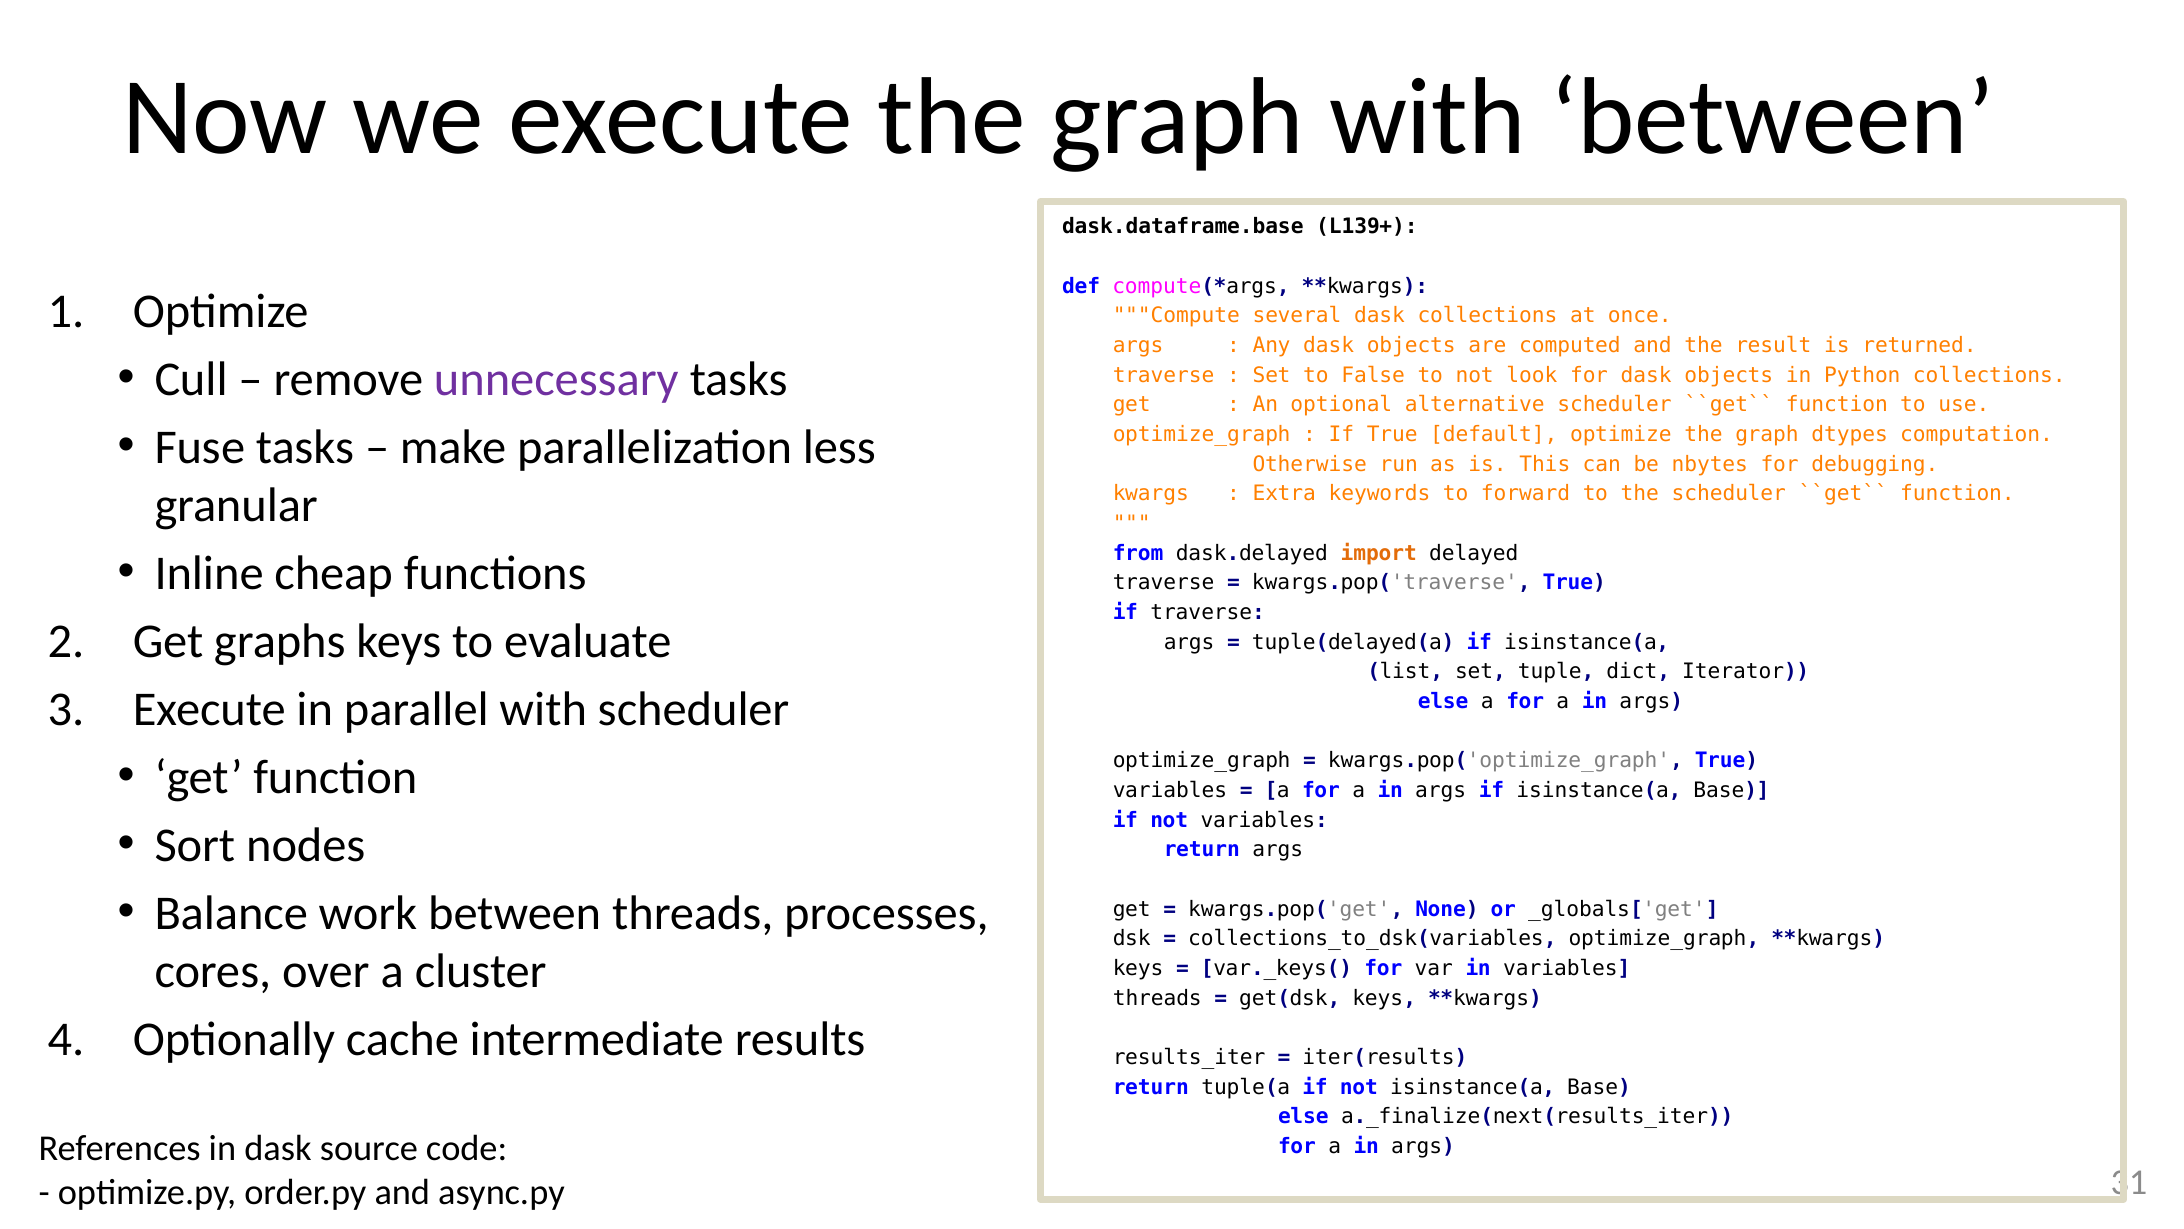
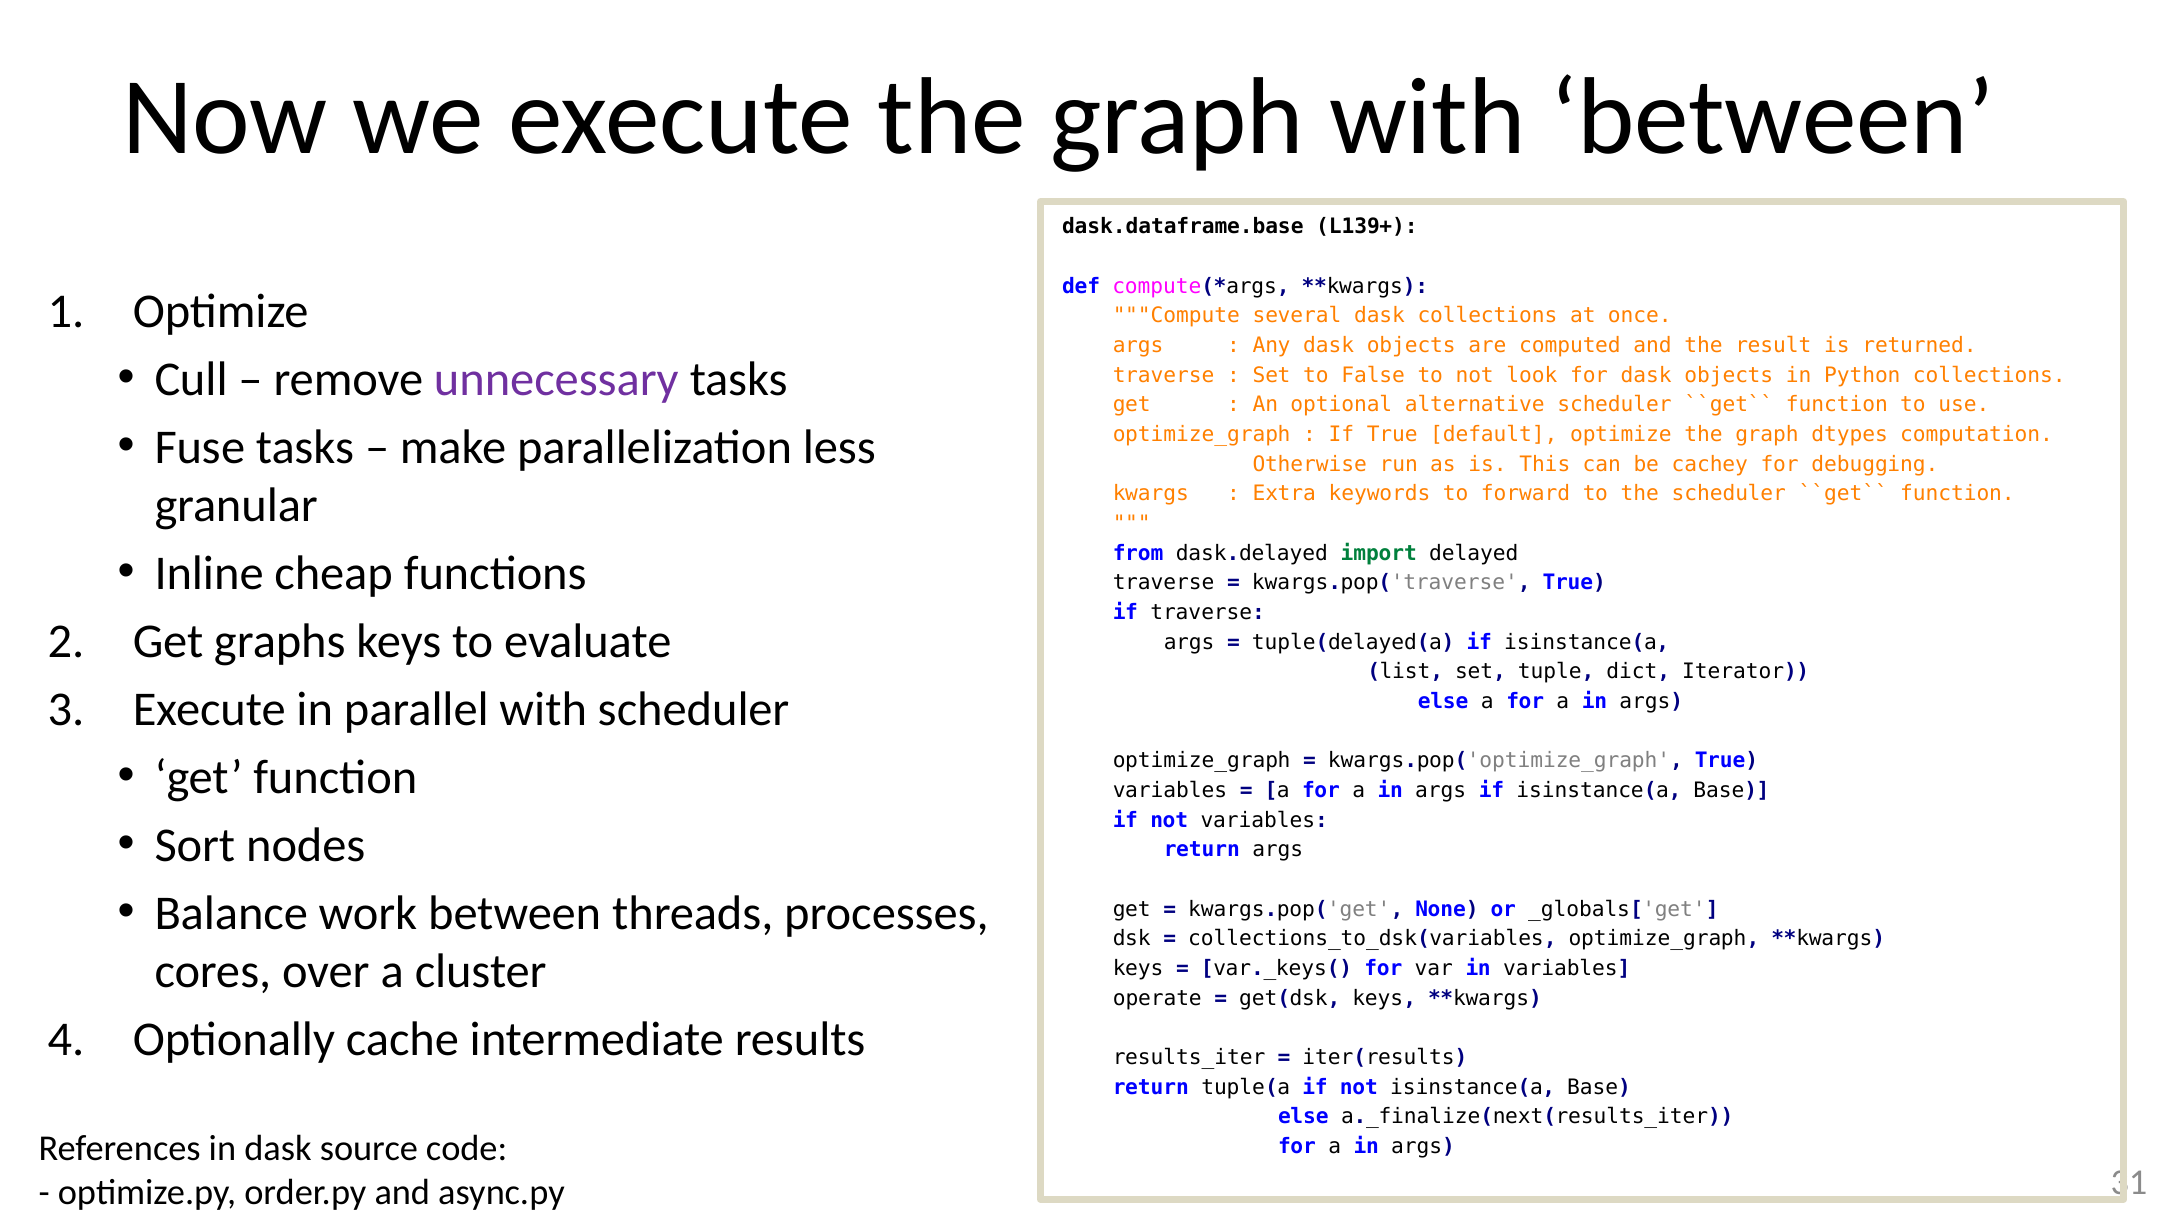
nbytes: nbytes -> cachey
import colour: orange -> green
threads at (1157, 998): threads -> operate
